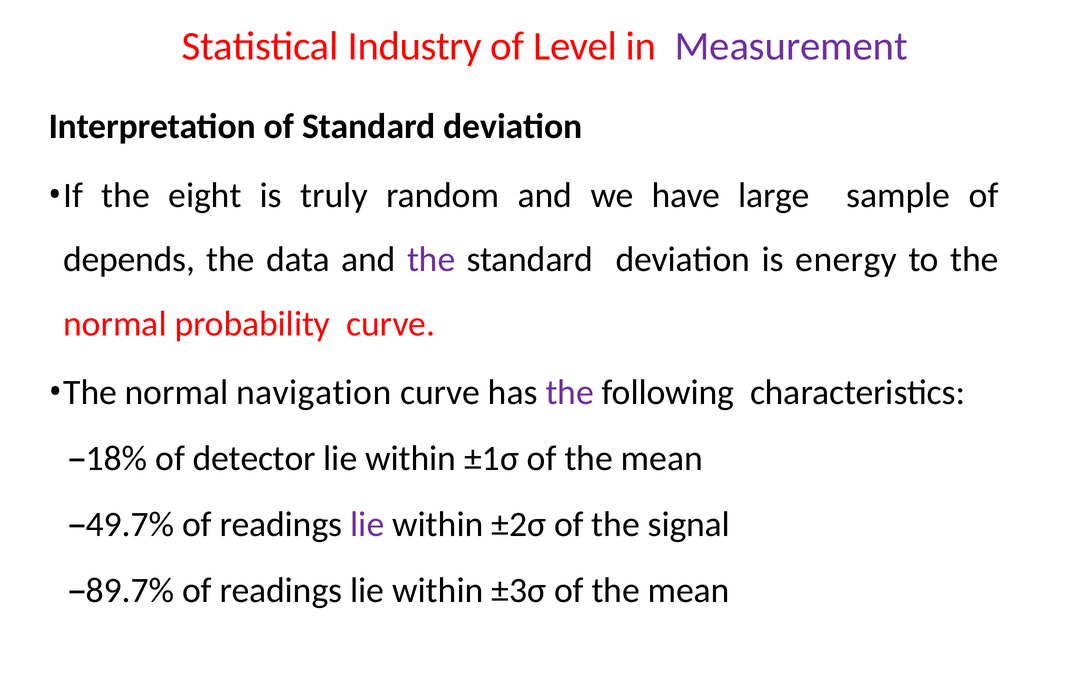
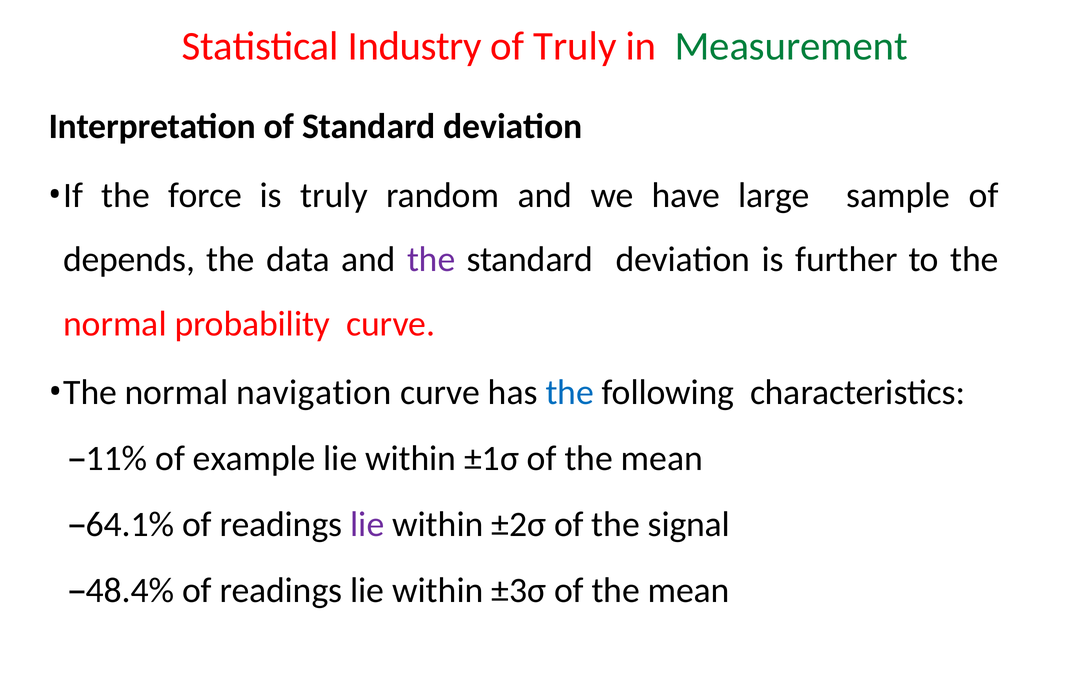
of Level: Level -> Truly
Measurement colour: purple -> green
eight: eight -> force
energy: energy -> further
the at (570, 392) colour: purple -> blue
18%: 18% -> 11%
detector: detector -> example
49.7%: 49.7% -> 64.1%
89.7%: 89.7% -> 48.4%
